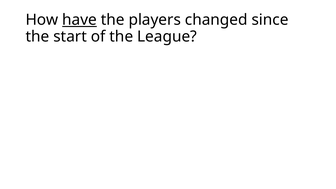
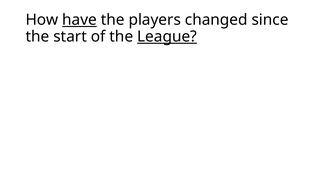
League underline: none -> present
